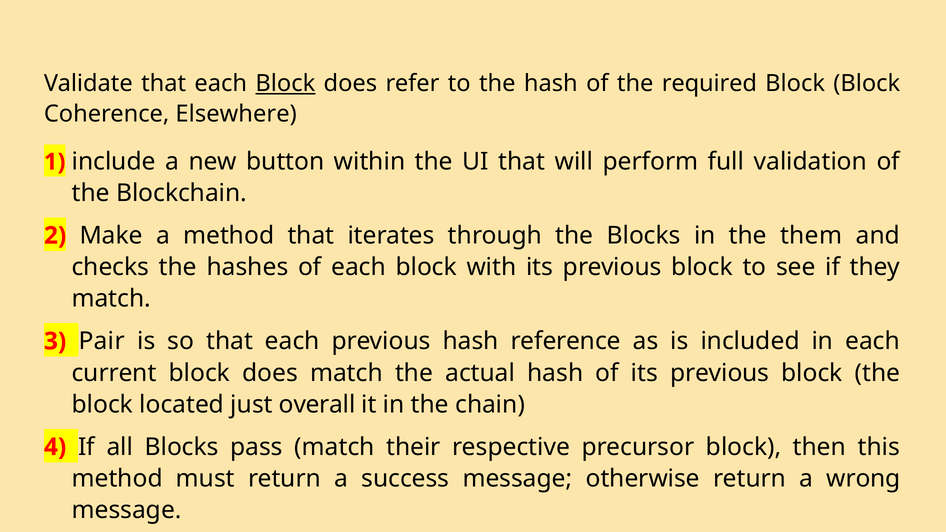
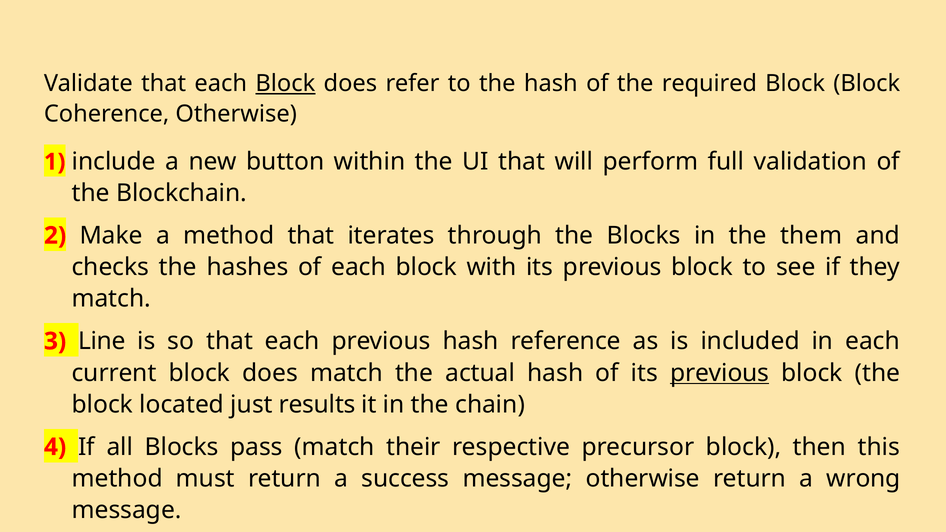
Coherence Elsewhere: Elsewhere -> Otherwise
Pair: Pair -> Line
previous at (720, 373) underline: none -> present
overall: overall -> results
